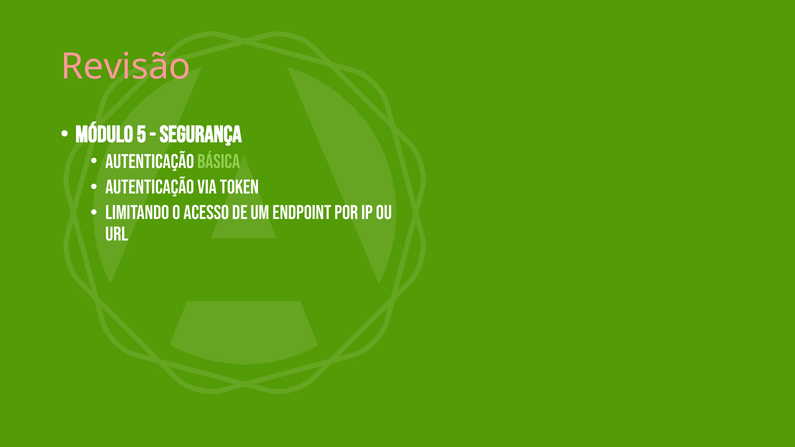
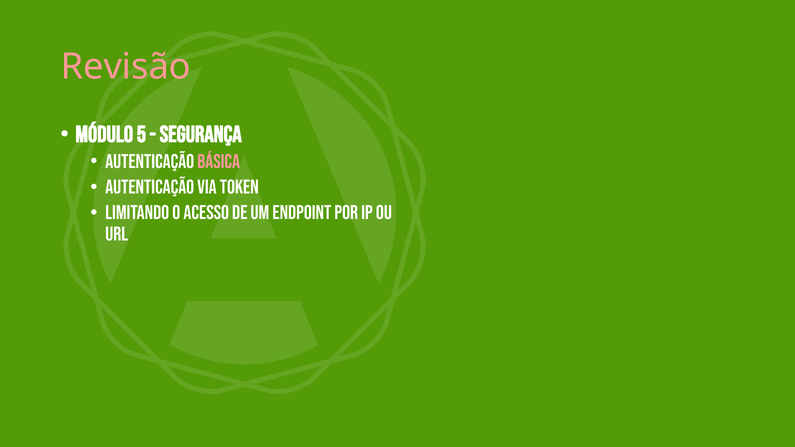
Básica colour: light green -> pink
